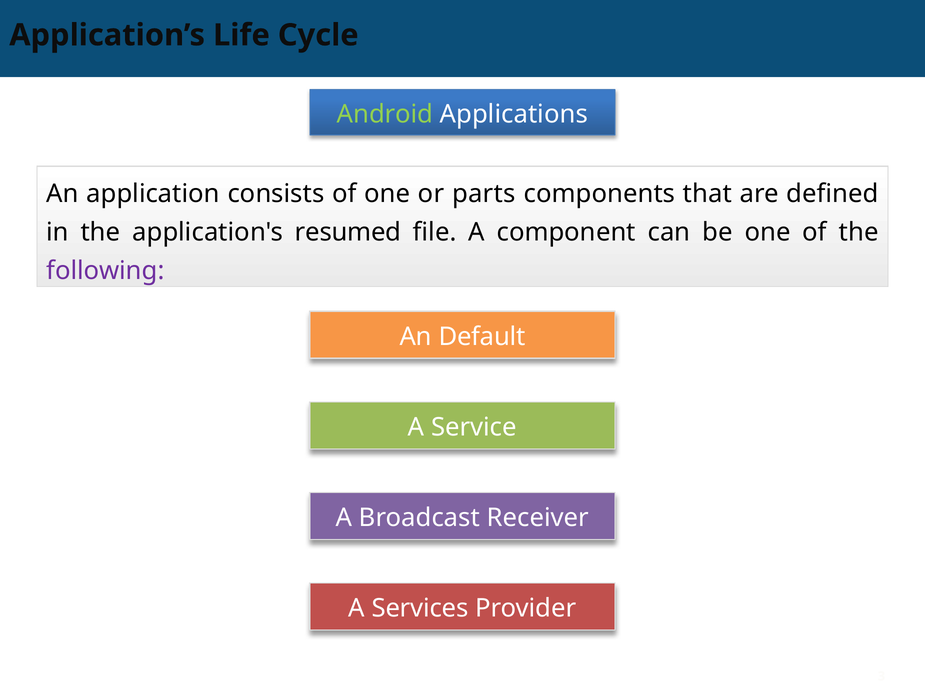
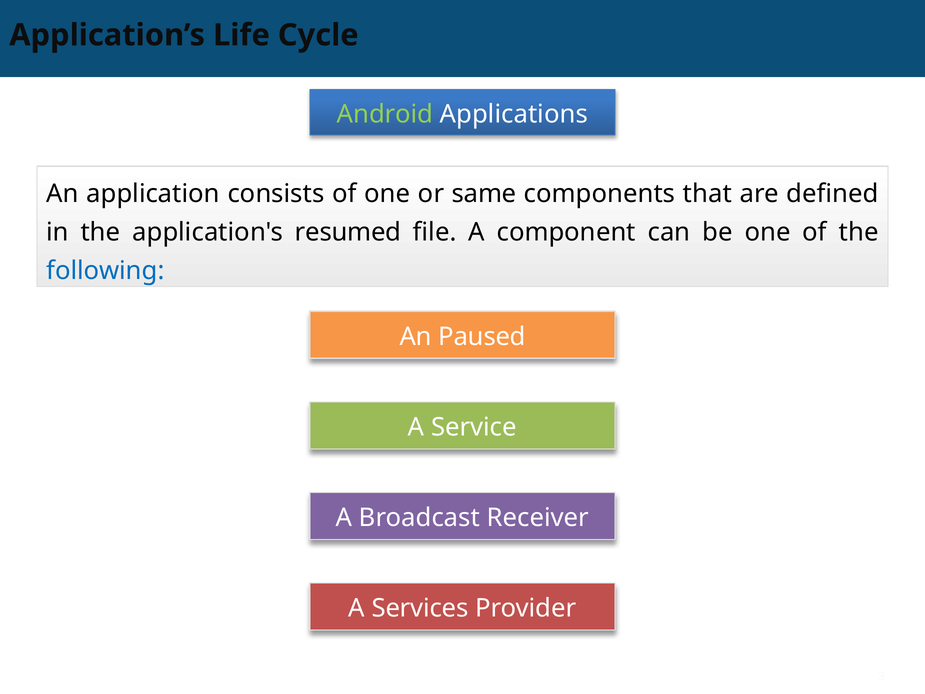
parts: parts -> same
following colour: purple -> blue
Default: Default -> Paused
